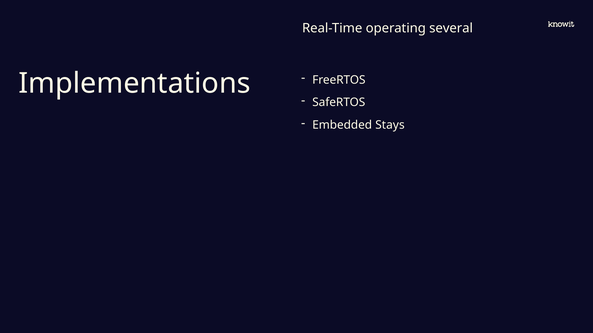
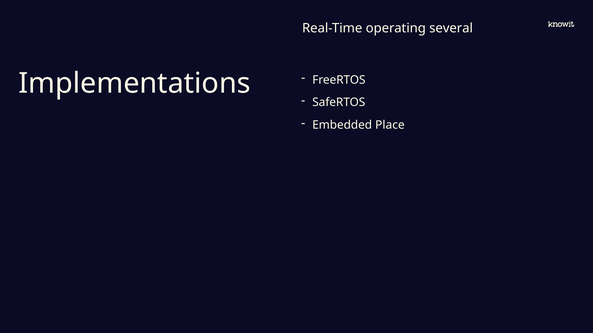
Stays: Stays -> Place
